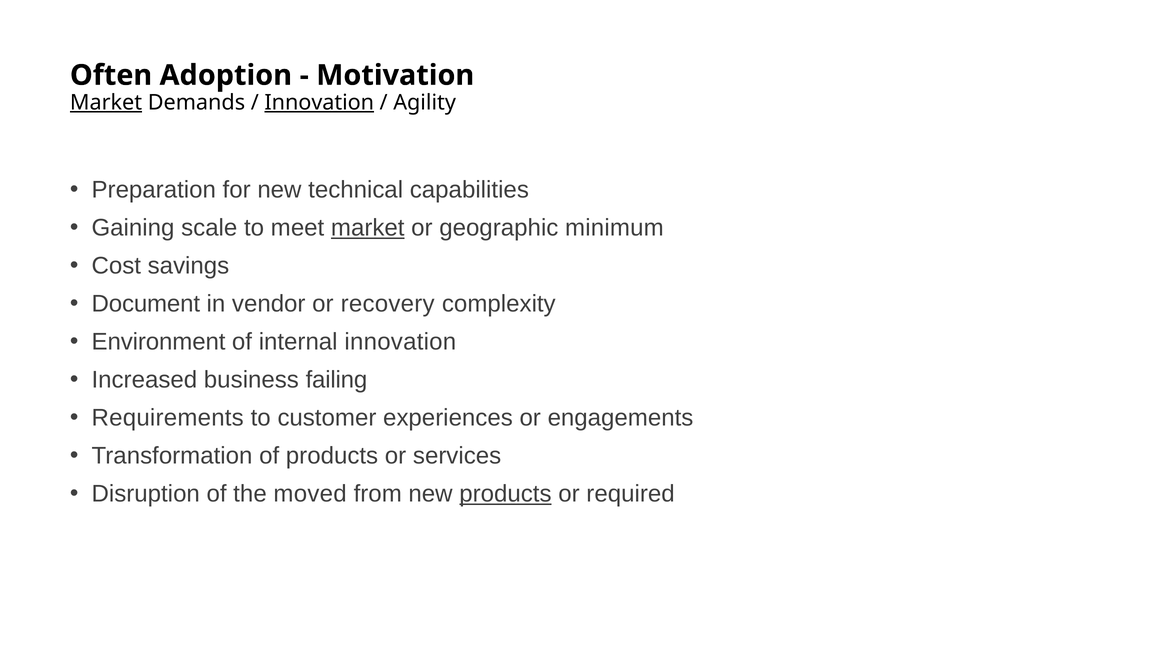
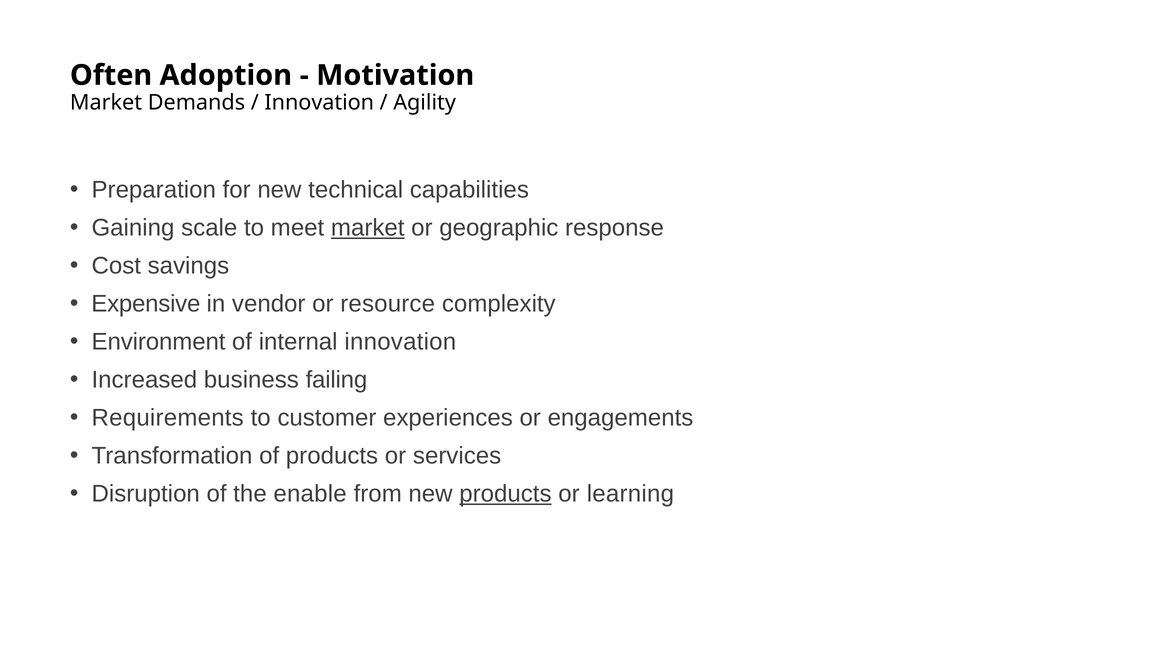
Market at (106, 103) underline: present -> none
Innovation at (319, 103) underline: present -> none
minimum: minimum -> response
Document: Document -> Expensive
recovery: recovery -> resource
moved: moved -> enable
required: required -> learning
